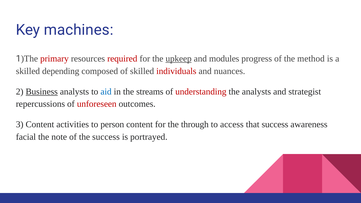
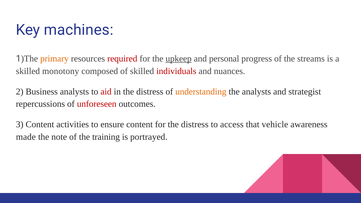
primary colour: red -> orange
modules: modules -> personal
method: method -> streams
depending: depending -> monotony
Business underline: present -> none
aid colour: blue -> red
in the streams: streams -> distress
understanding colour: red -> orange
person: person -> ensure
for the through: through -> distress
that success: success -> vehicle
facial: facial -> made
the success: success -> training
